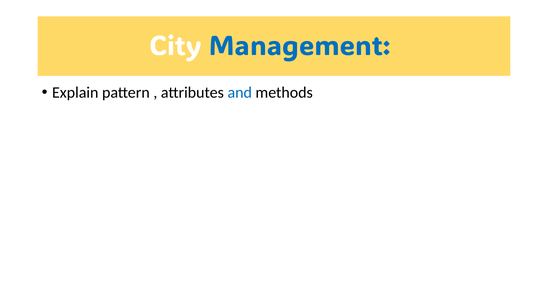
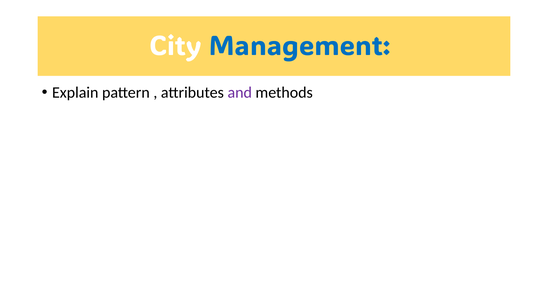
and colour: blue -> purple
